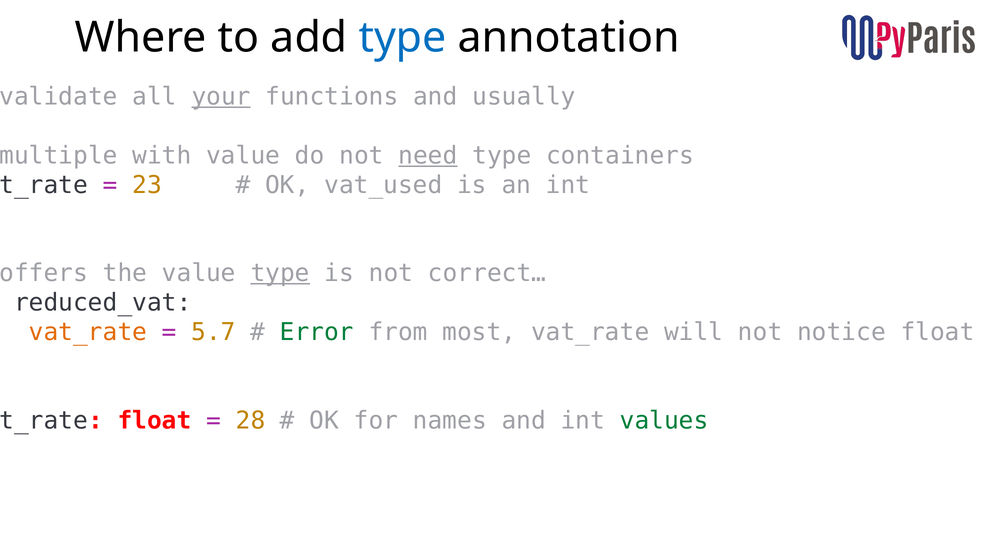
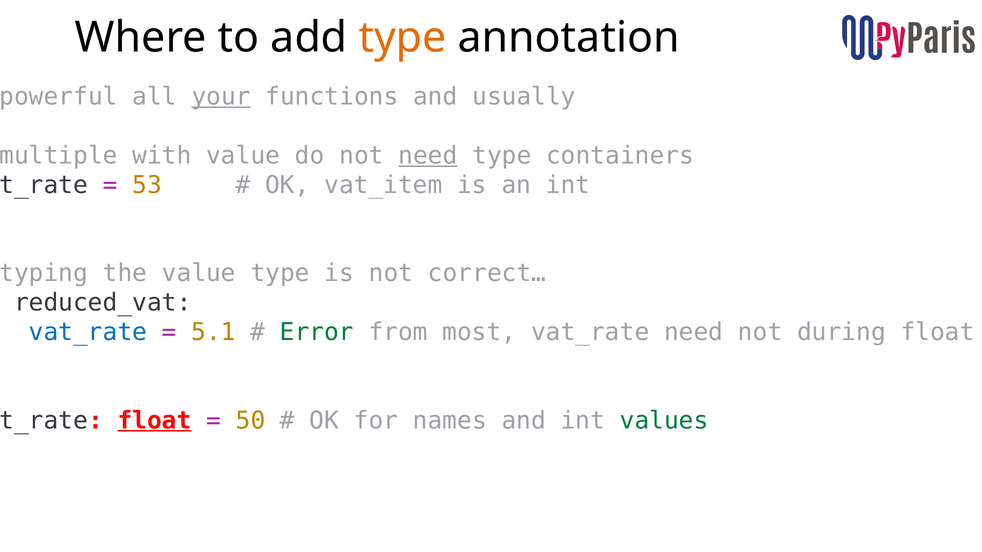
type at (403, 37) colour: blue -> orange
validate: validate -> powerful
23: 23 -> 53
vat_used: vat_used -> vat_item
offers: offers -> typing
type at (280, 273) underline: present -> none
vat_rate at (88, 332) colour: orange -> blue
5.7: 5.7 -> 5.1
vat_rate will: will -> need
notice: notice -> during
float at (155, 421) underline: none -> present
28: 28 -> 50
